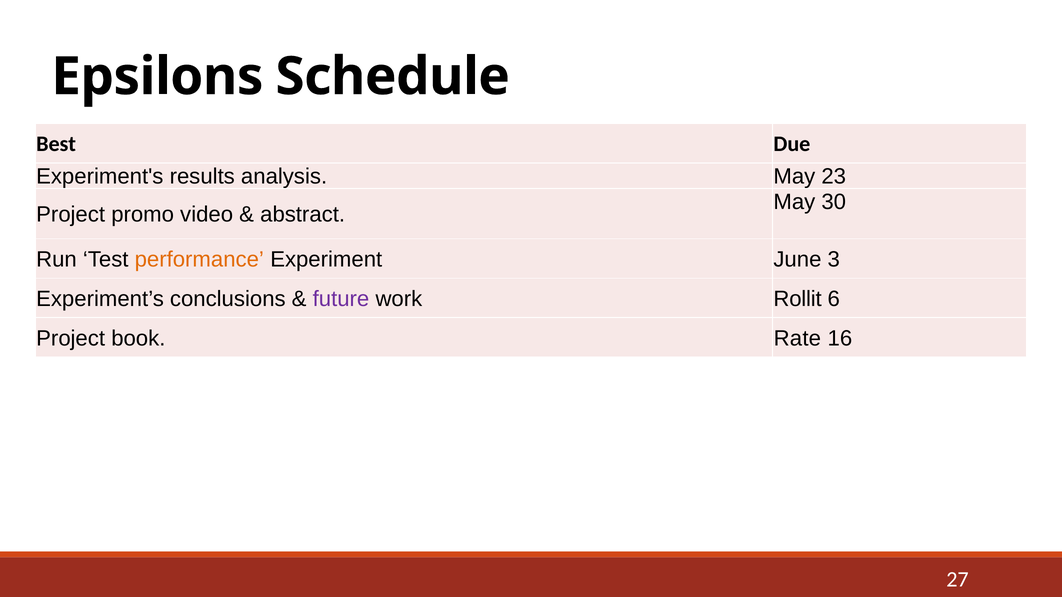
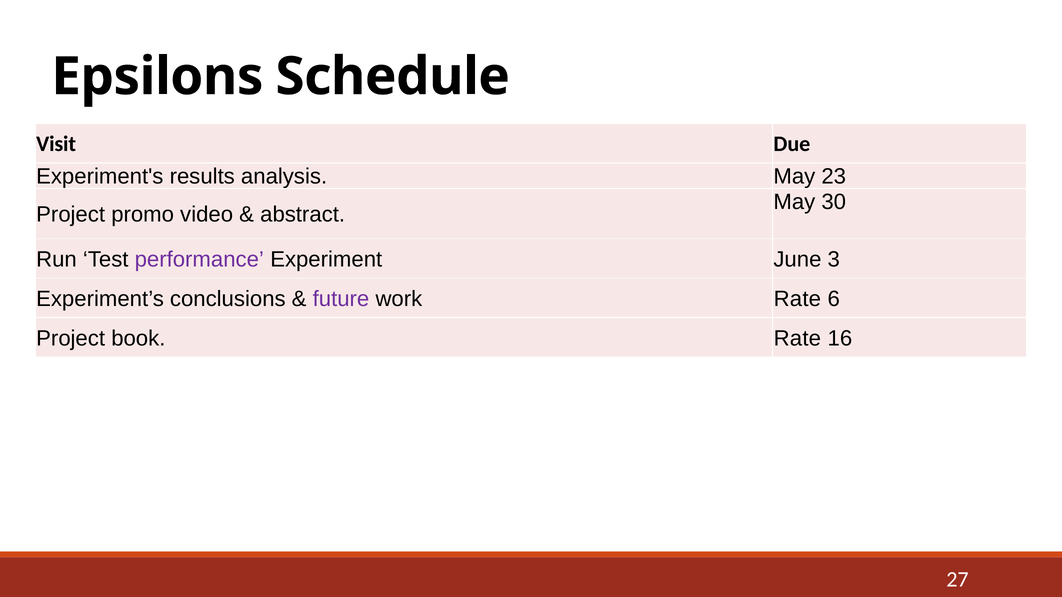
Best: Best -> Visit
performance colour: orange -> purple
work Rollit: Rollit -> Rate
